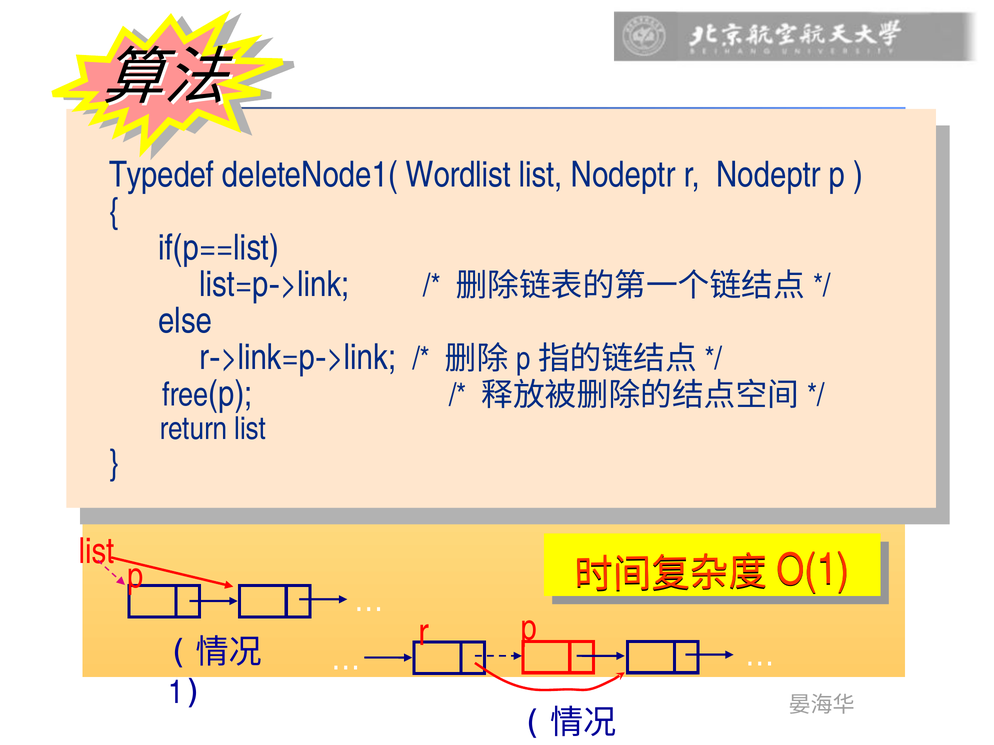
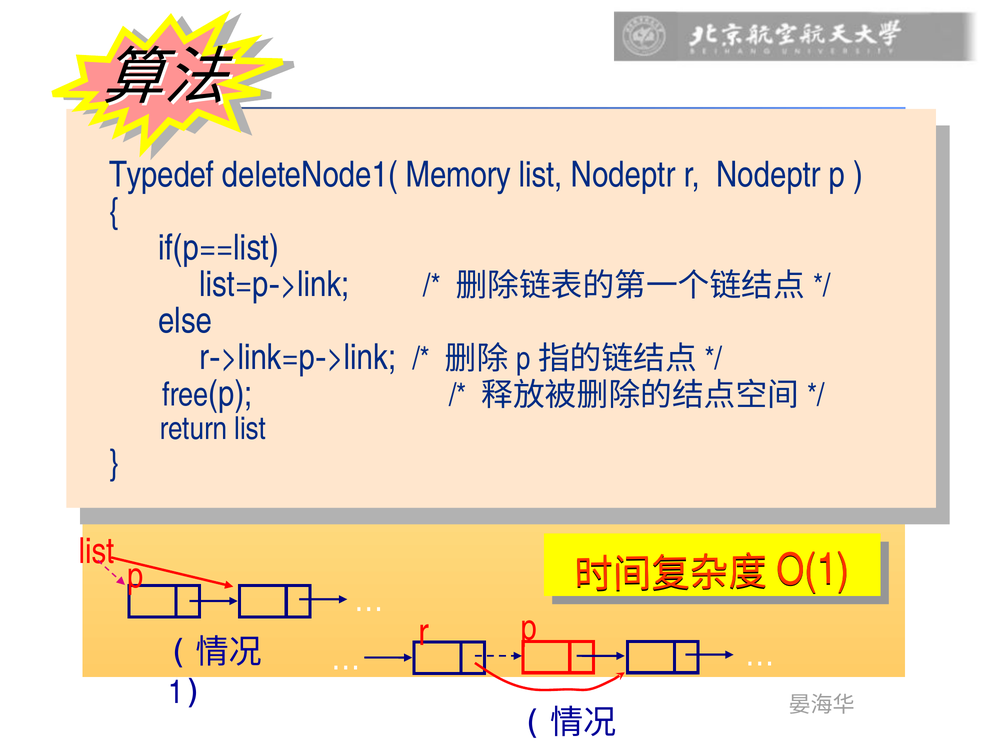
Wordlist: Wordlist -> Memory
